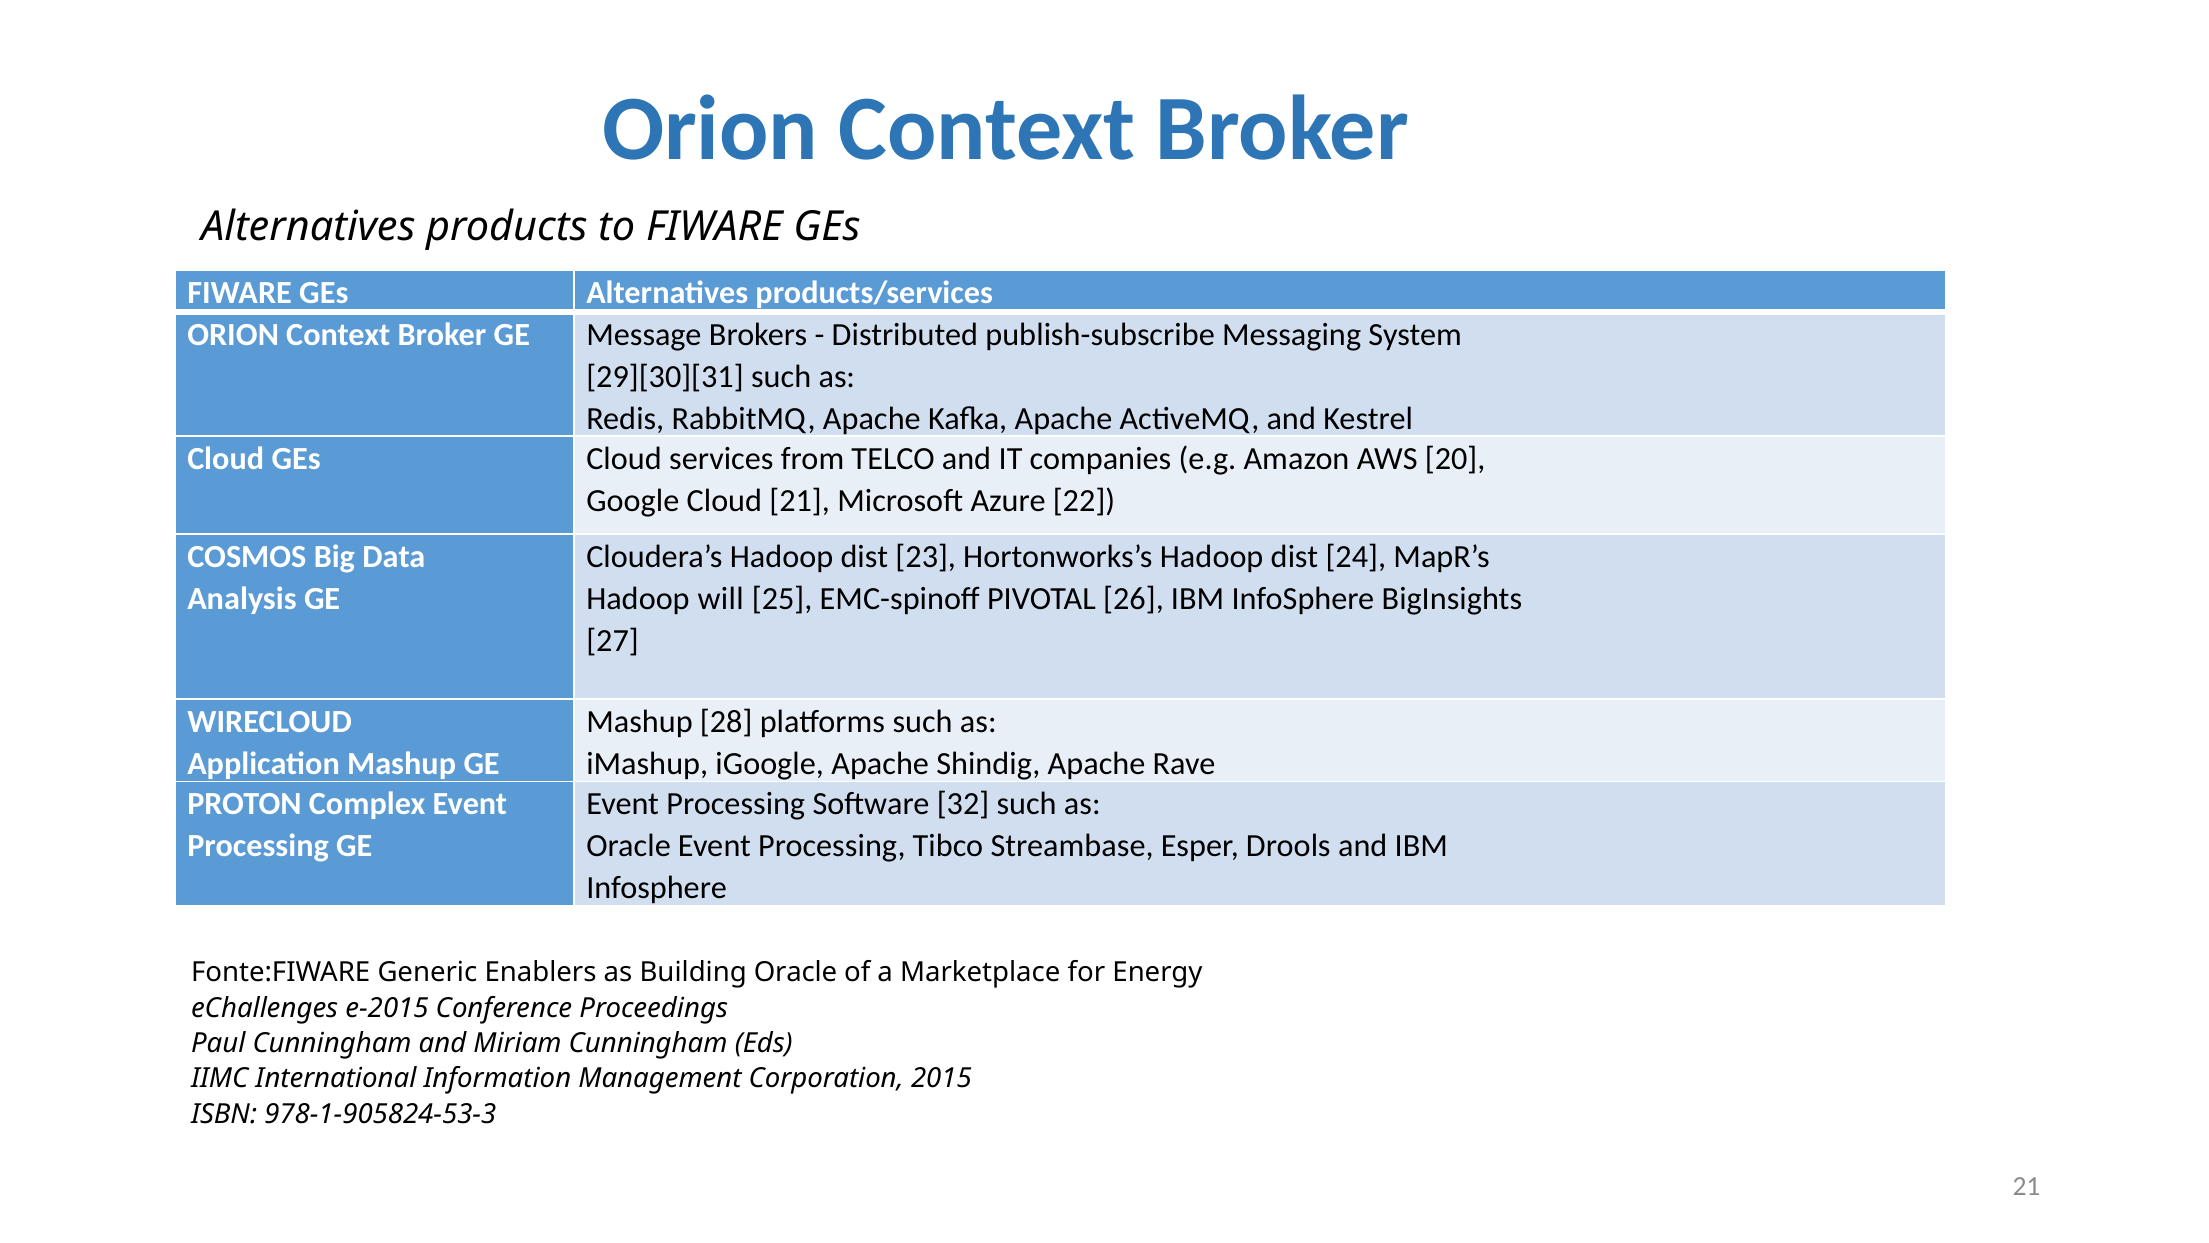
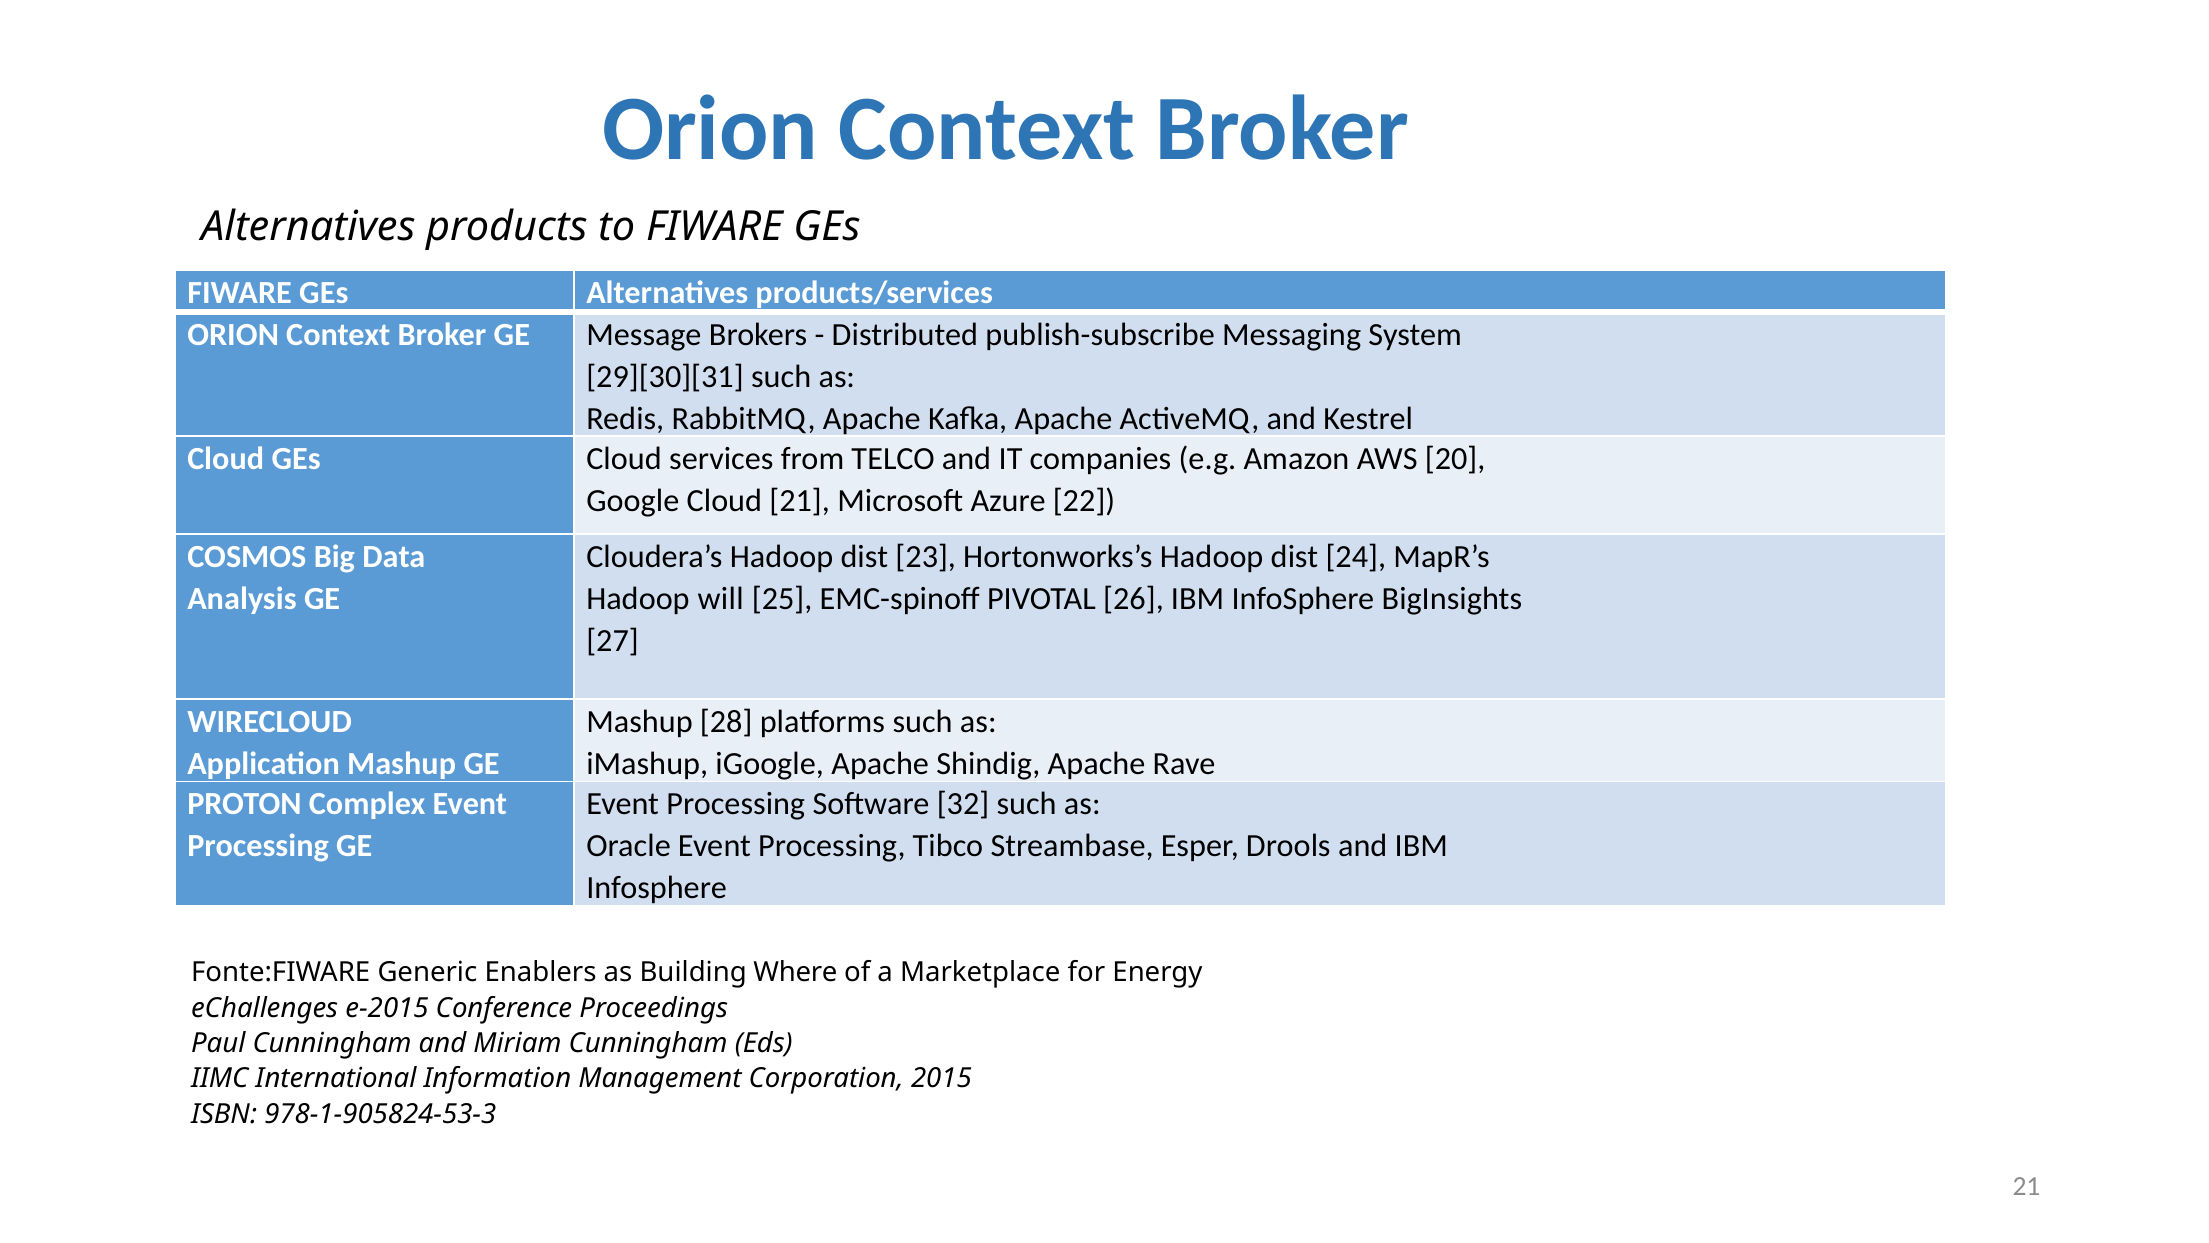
Building Oracle: Oracle -> Where
